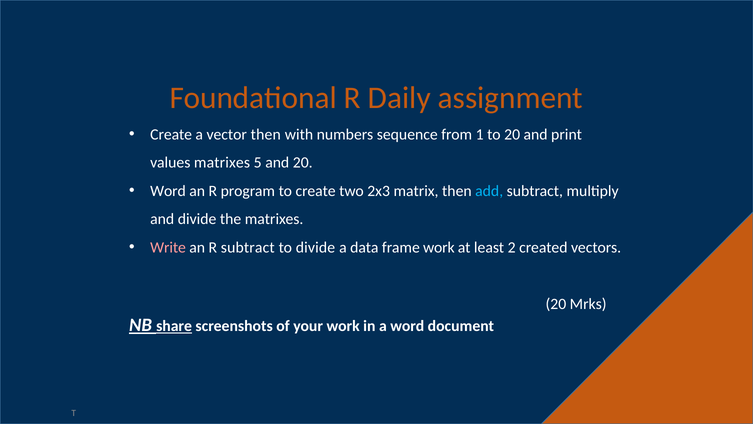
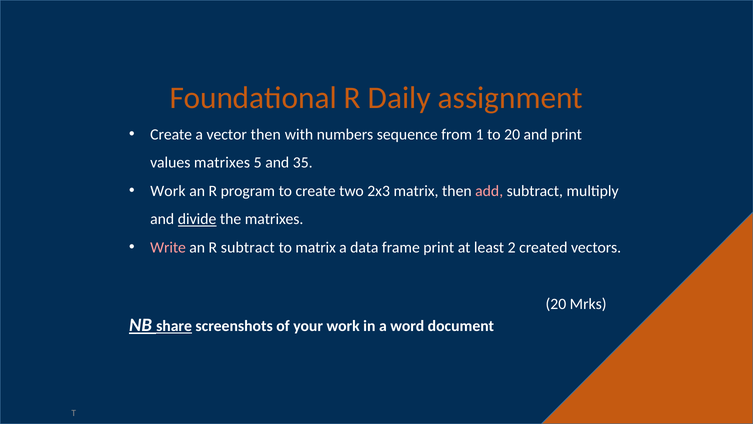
and 20: 20 -> 35
Word at (168, 191): Word -> Work
add colour: light blue -> pink
divide at (197, 219) underline: none -> present
to divide: divide -> matrix
frame work: work -> print
